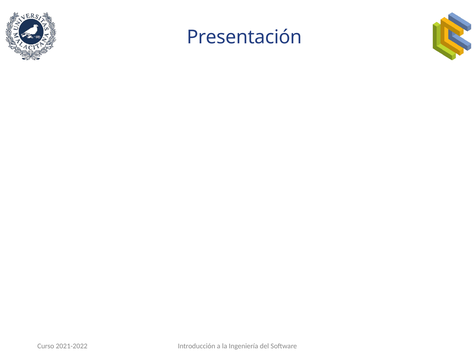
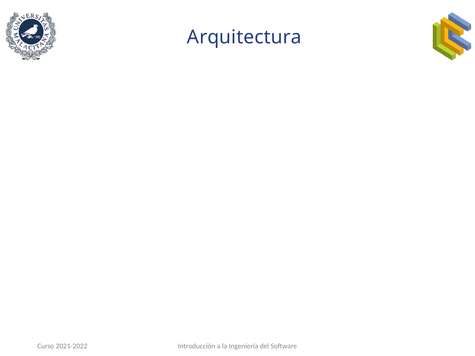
Presentación: Presentación -> Arquitectura
